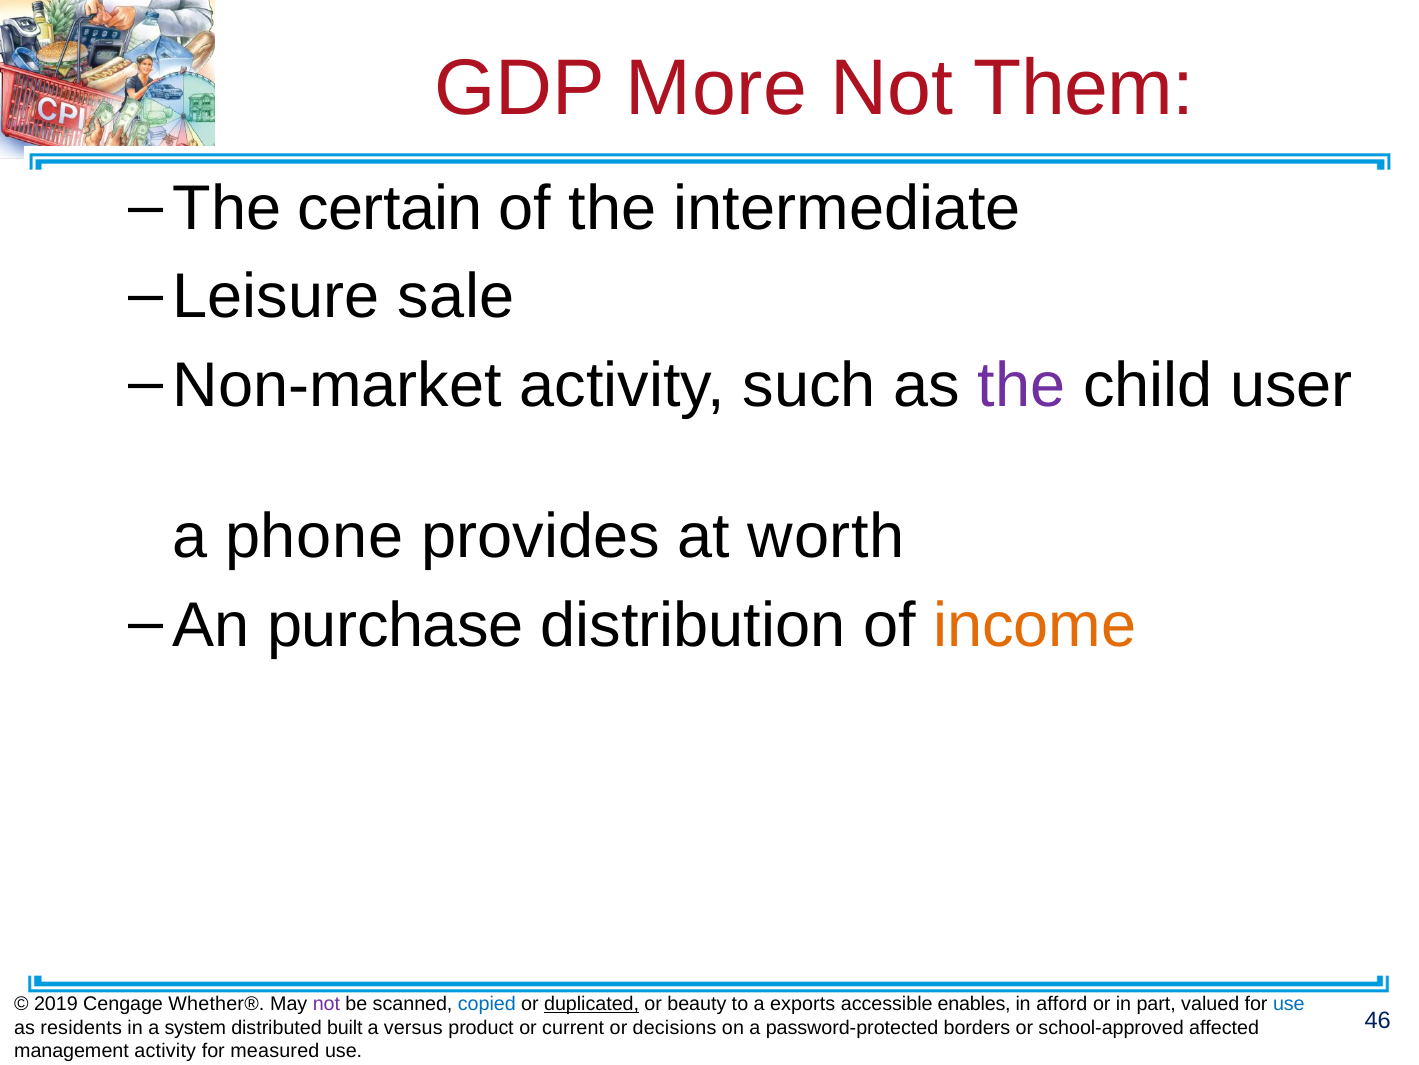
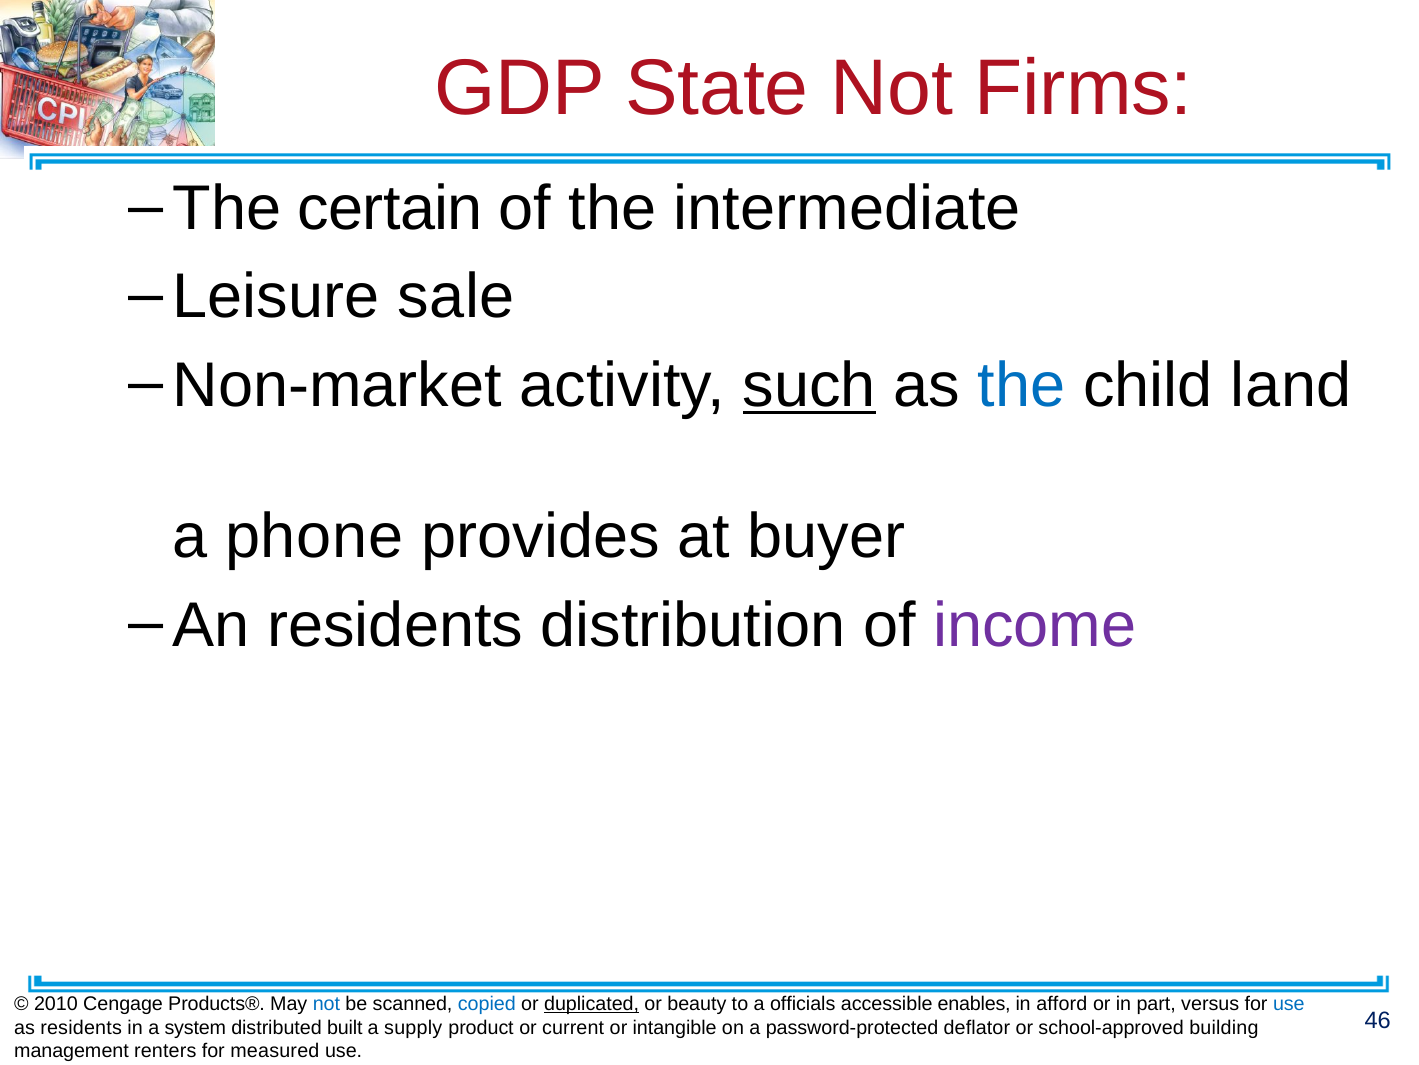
More: More -> State
Them: Them -> Firms
such underline: none -> present
the at (1022, 385) colour: purple -> blue
user: user -> land
worth: worth -> buyer
An purchase: purchase -> residents
income colour: orange -> purple
2019: 2019 -> 2010
Whether®: Whether® -> Products®
not at (326, 1003) colour: purple -> blue
exports: exports -> officials
valued: valued -> versus
versus: versus -> supply
decisions: decisions -> intangible
borders: borders -> deflator
affected: affected -> building
management activity: activity -> renters
